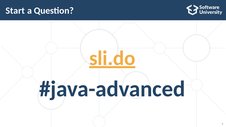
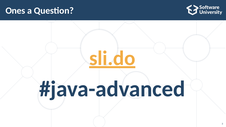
Start: Start -> Ones
